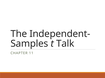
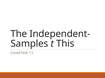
Talk: Talk -> This
